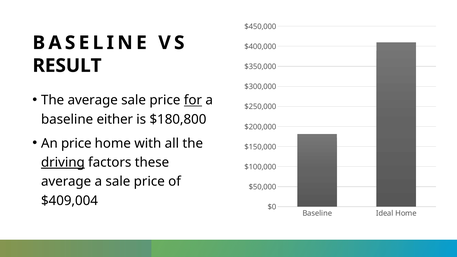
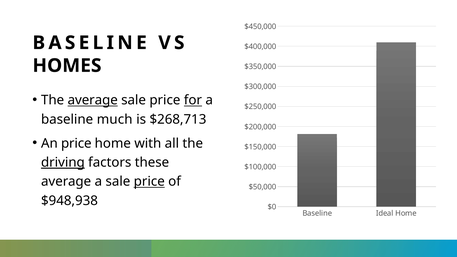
RESULT: RESULT -> HOMES
average at (93, 100) underline: none -> present
either: either -> much
$180,800: $180,800 -> $268,713
price at (149, 182) underline: none -> present
$409,004: $409,004 -> $948,938
